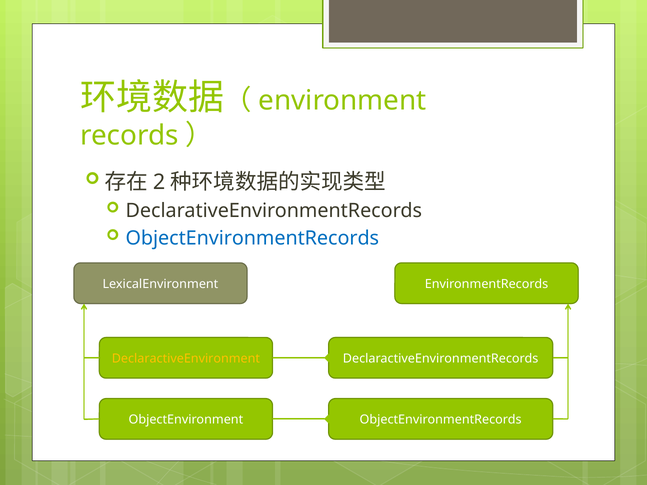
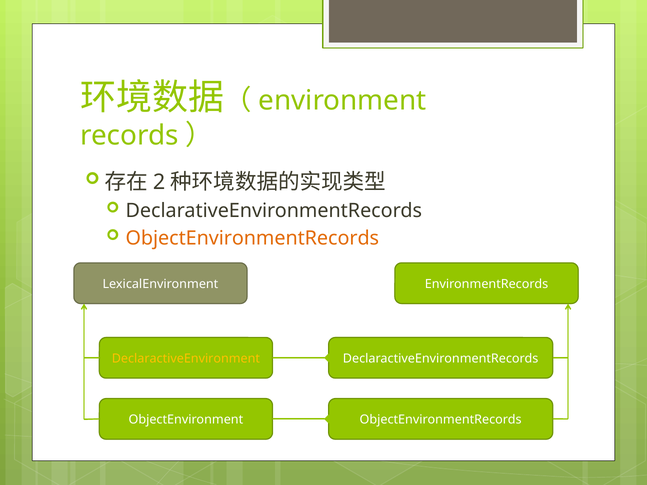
ObjectEnvironmentRecords at (252, 238) colour: blue -> orange
